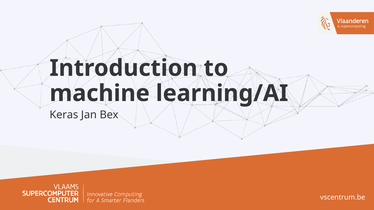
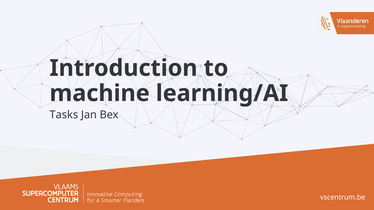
Keras: Keras -> Tasks
